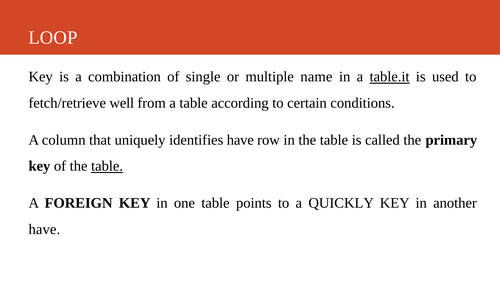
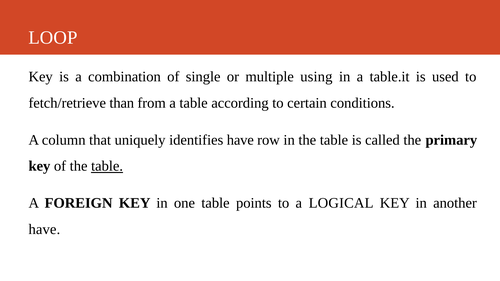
name: name -> using
table.it underline: present -> none
well: well -> than
QUICKLY: QUICKLY -> LOGICAL
